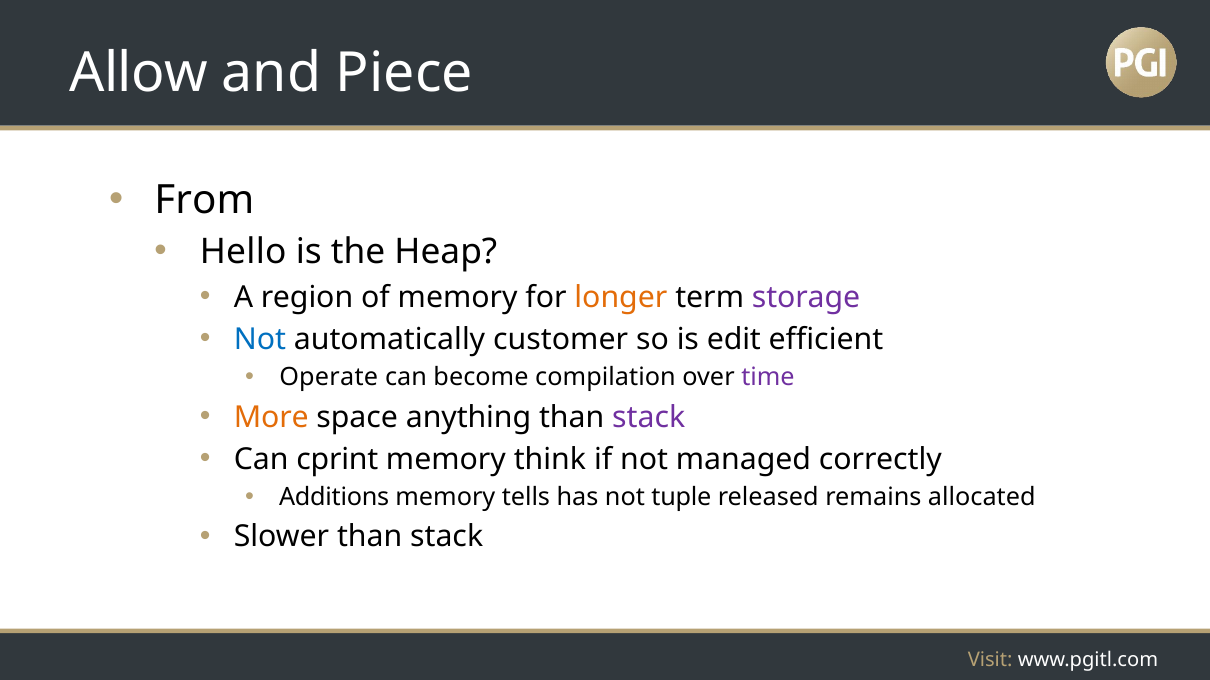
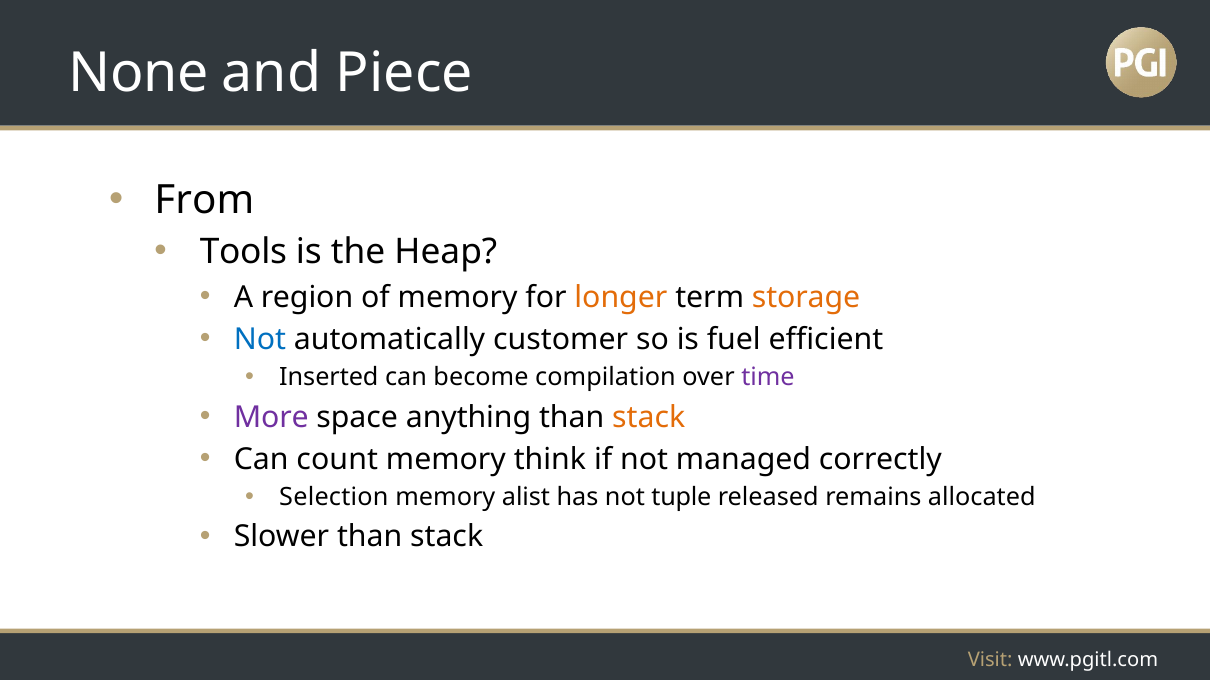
Allow: Allow -> None
Hello: Hello -> Tools
storage colour: purple -> orange
edit: edit -> fuel
Operate: Operate -> Inserted
More colour: orange -> purple
stack at (649, 417) colour: purple -> orange
cprint: cprint -> count
Additions: Additions -> Selection
tells: tells -> alist
